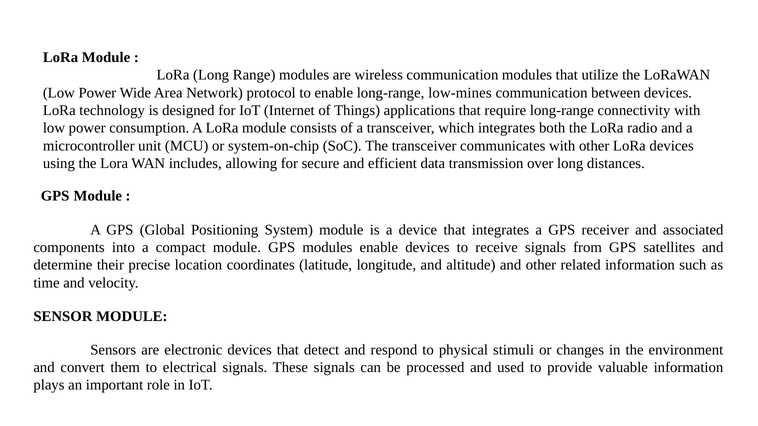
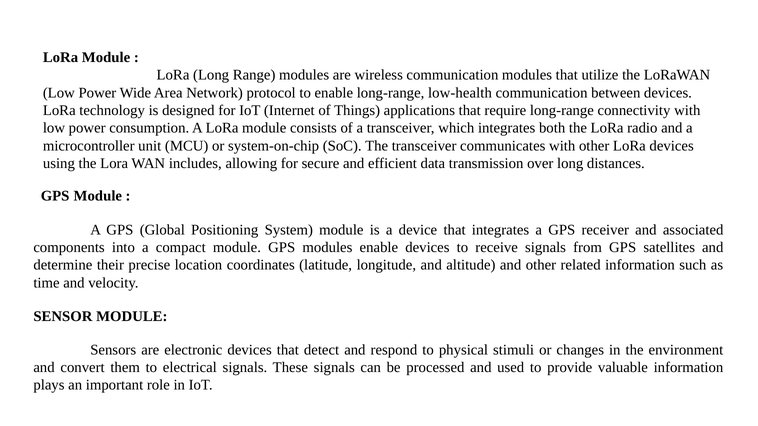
low-mines: low-mines -> low-health
